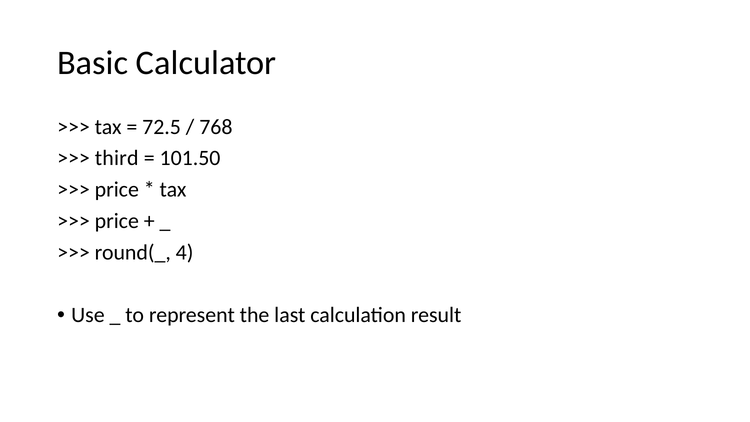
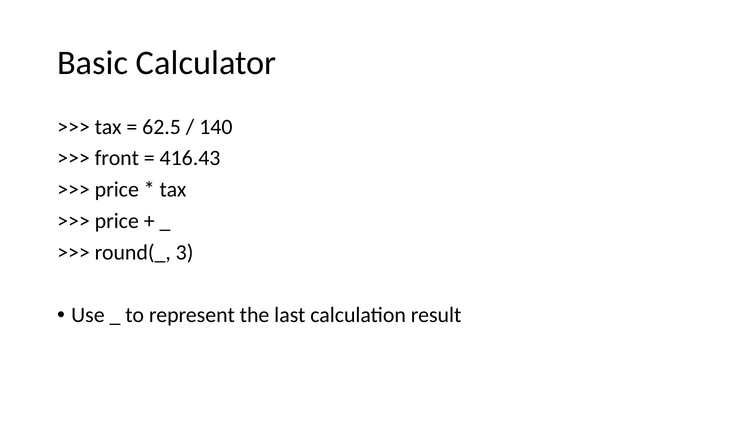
72.5: 72.5 -> 62.5
768: 768 -> 140
third: third -> front
101.50: 101.50 -> 416.43
4: 4 -> 3
